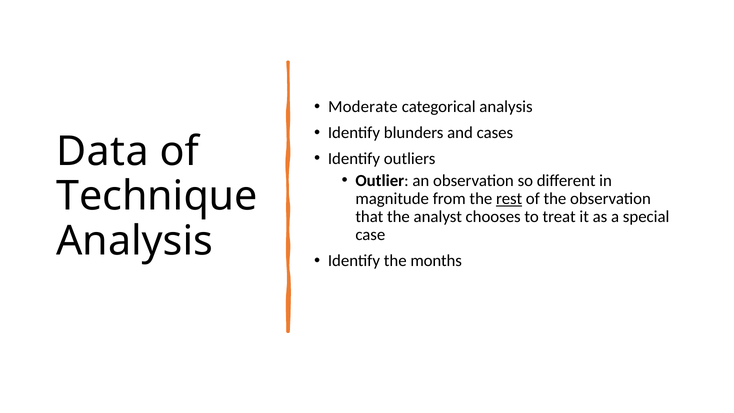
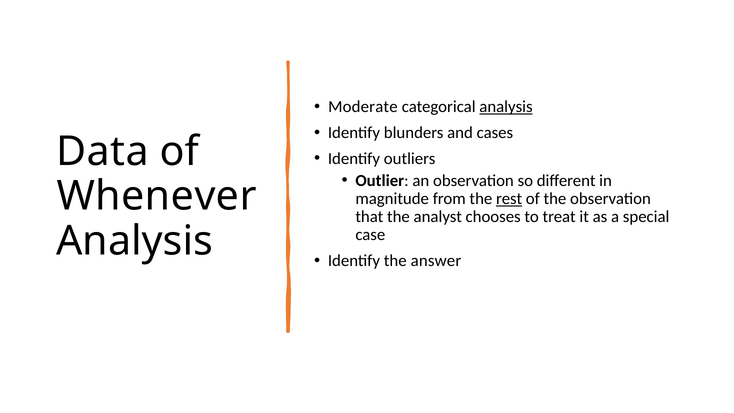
analysis at (506, 107) underline: none -> present
Technique: Technique -> Whenever
months: months -> answer
